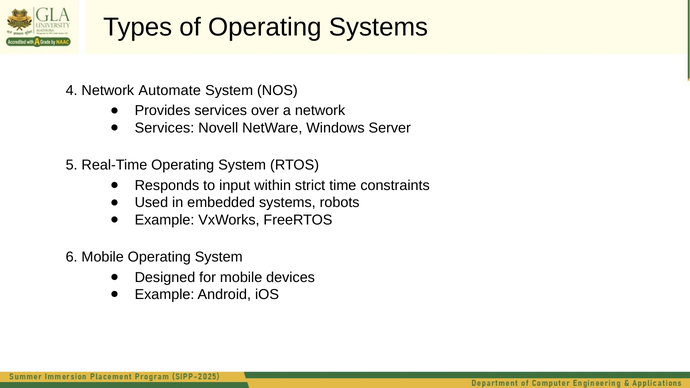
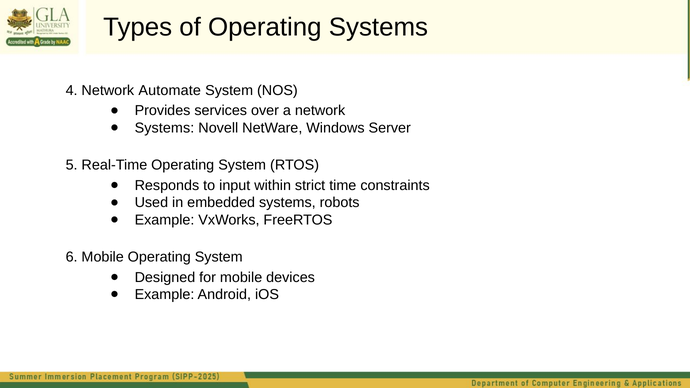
Services at (164, 128): Services -> Systems
